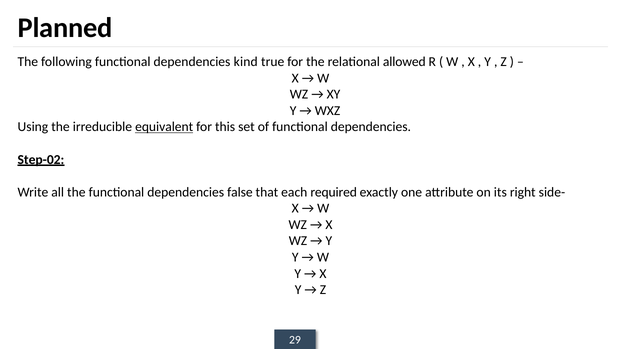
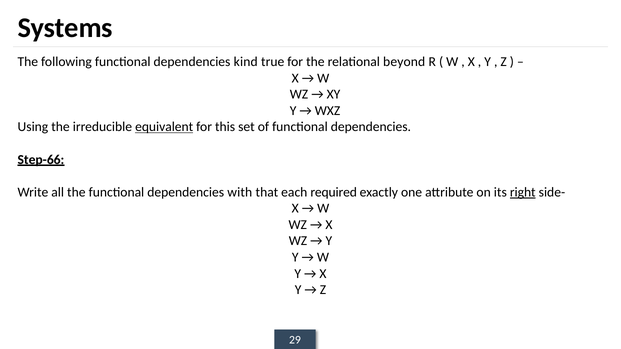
Planned: Planned -> Systems
allowed: allowed -> beyond
Step-02: Step-02 -> Step-66
false: false -> with
right underline: none -> present
